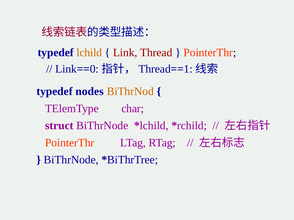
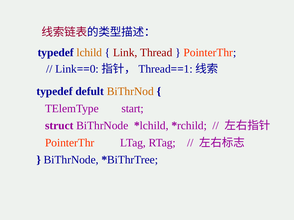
nodes: nodes -> defult
char: char -> start
